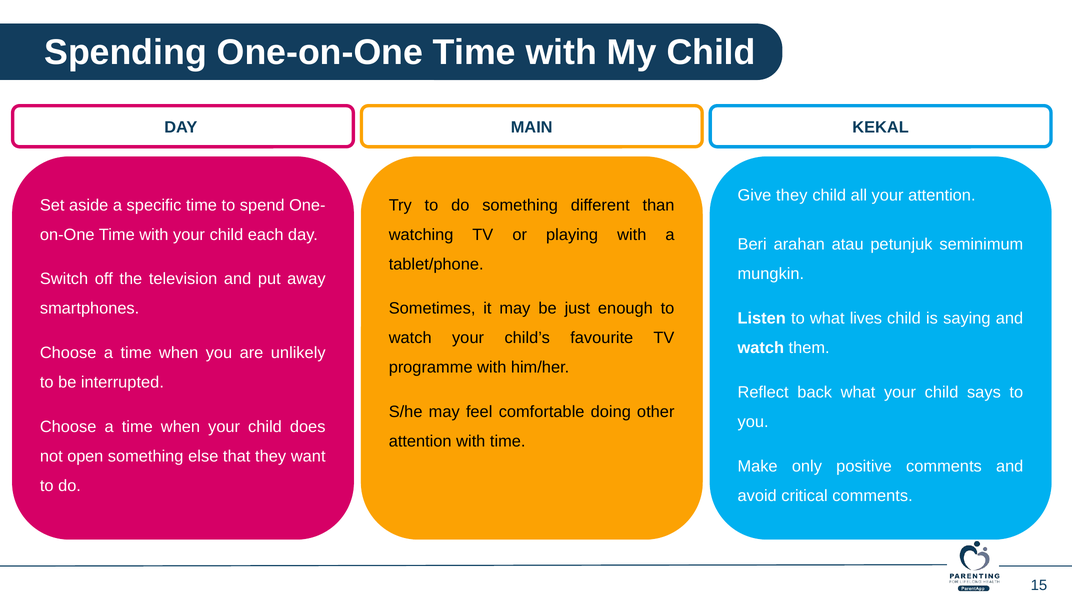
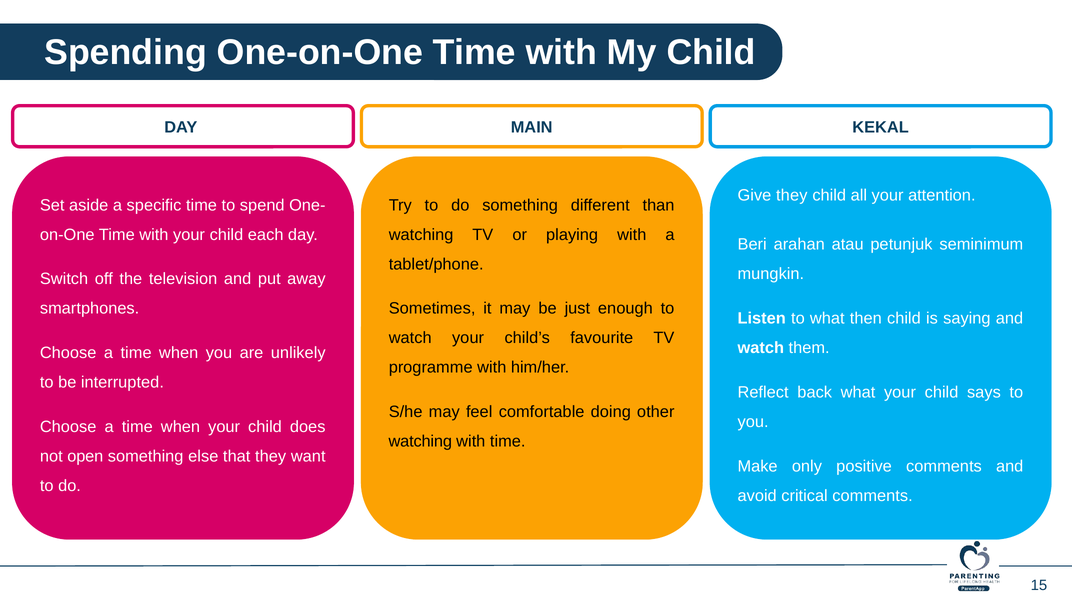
lives: lives -> then
attention at (420, 441): attention -> watching
